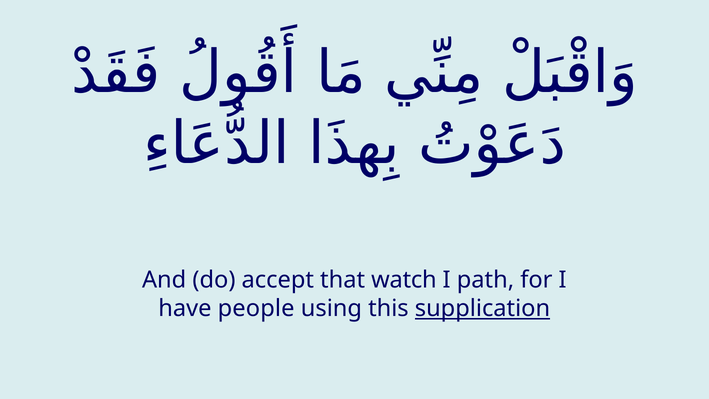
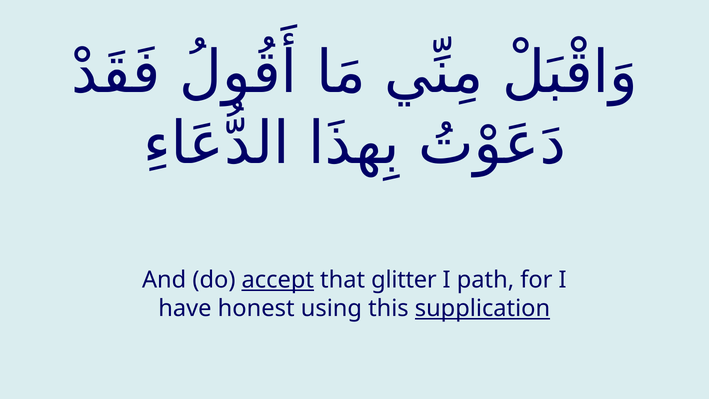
accept underline: none -> present
watch: watch -> glitter
people: people -> honest
